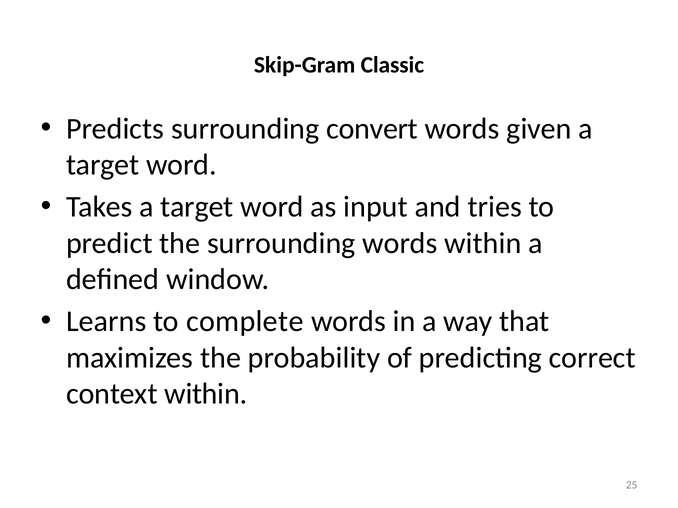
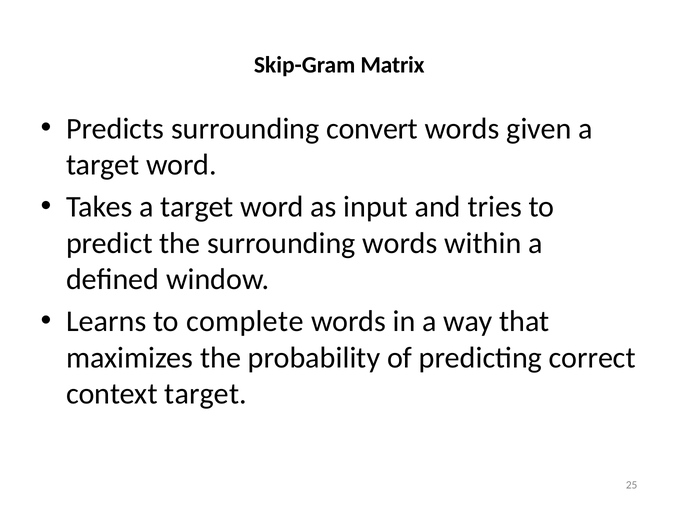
Classic: Classic -> Matrix
context within: within -> target
